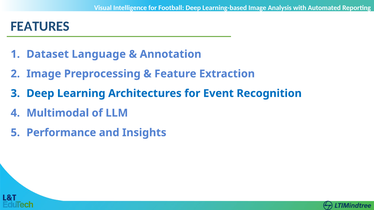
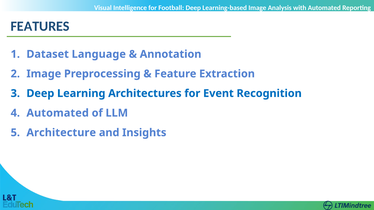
Multimodal at (58, 113): Multimodal -> Automated
Performance: Performance -> Architecture
